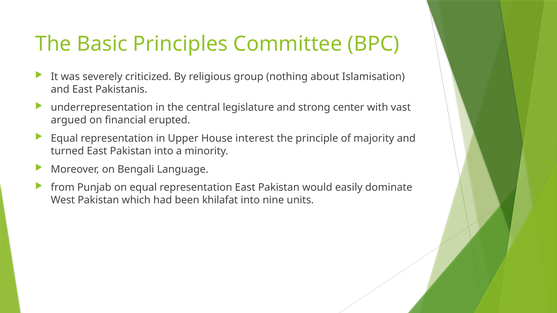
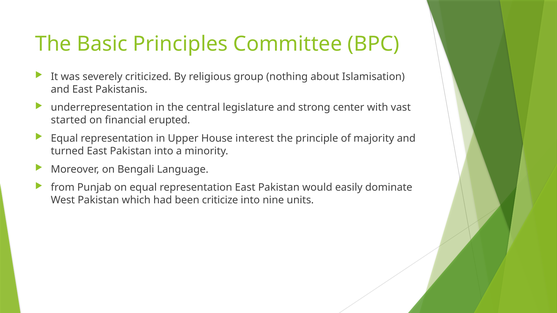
argued: argued -> started
khilafat: khilafat -> criticize
